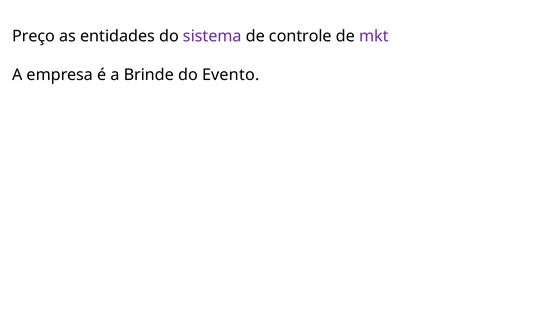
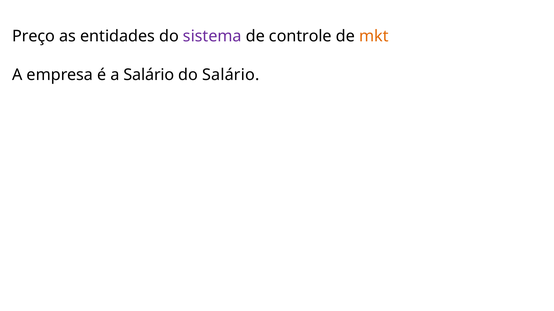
mkt colour: purple -> orange
a Brinde: Brinde -> Salário
do Evento: Evento -> Salário
